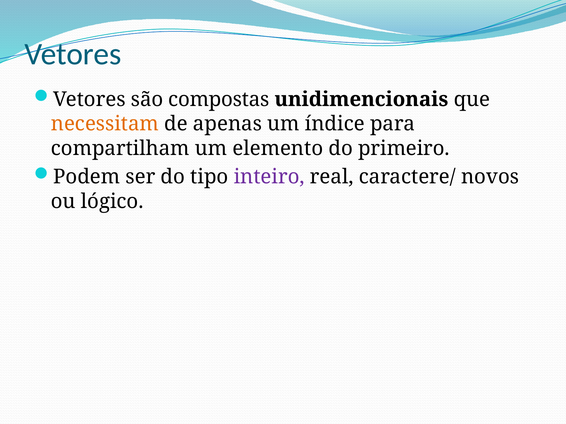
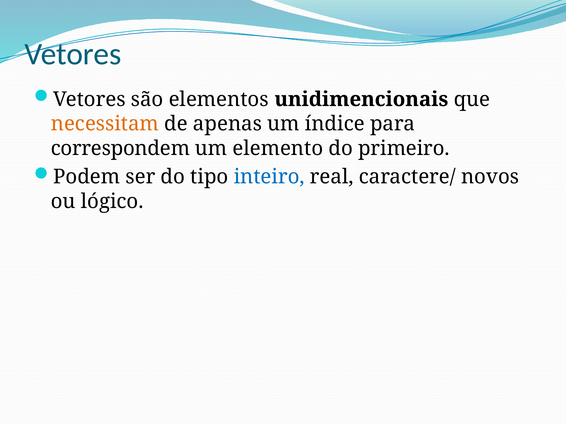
compostas: compostas -> elementos
compartilham: compartilham -> correspondem
inteiro colour: purple -> blue
